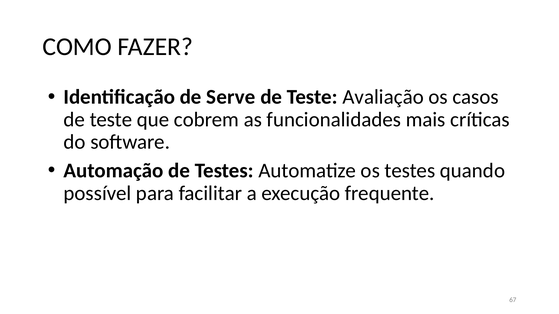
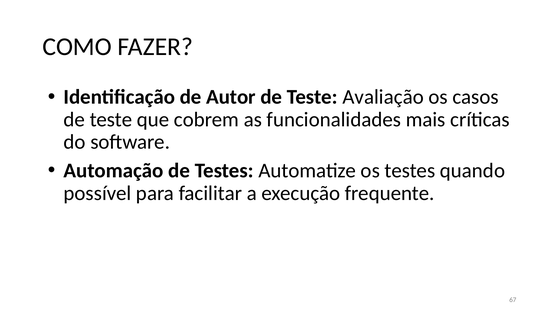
Serve: Serve -> Autor
